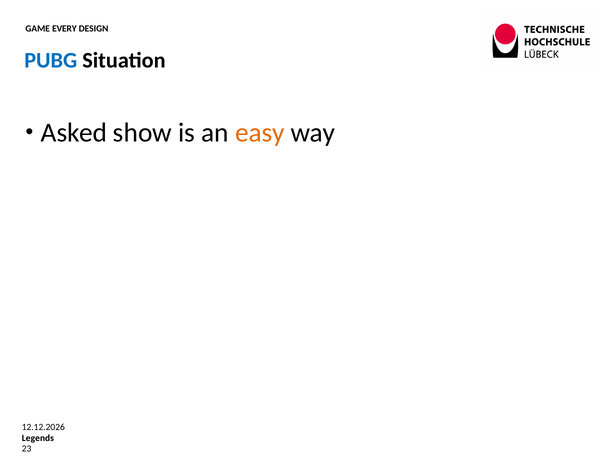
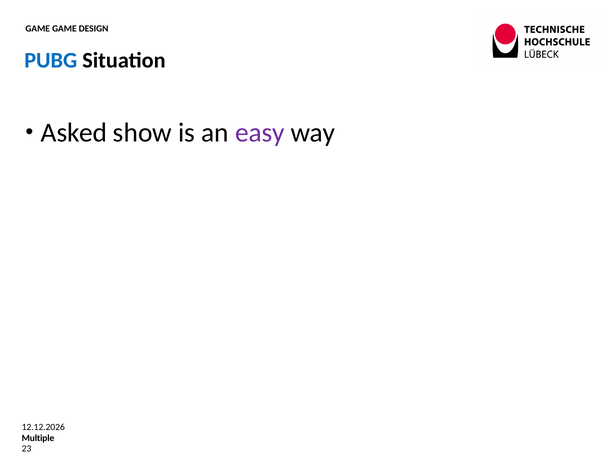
GAME EVERY: EVERY -> GAME
easy colour: orange -> purple
Legends: Legends -> Multiple
